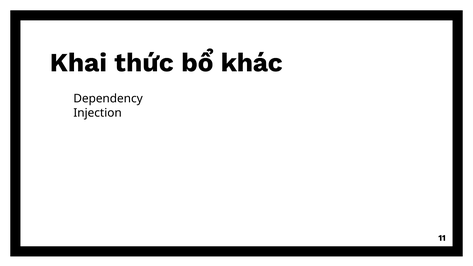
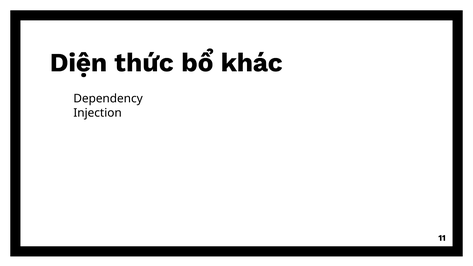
Khai: Khai -> Diện
